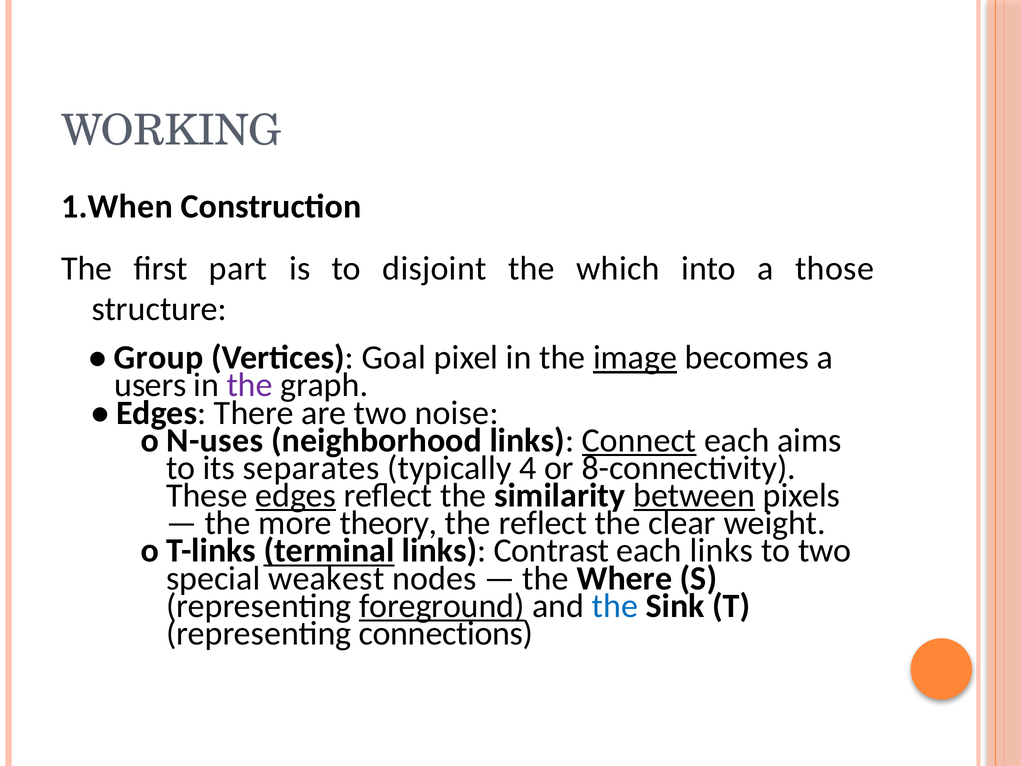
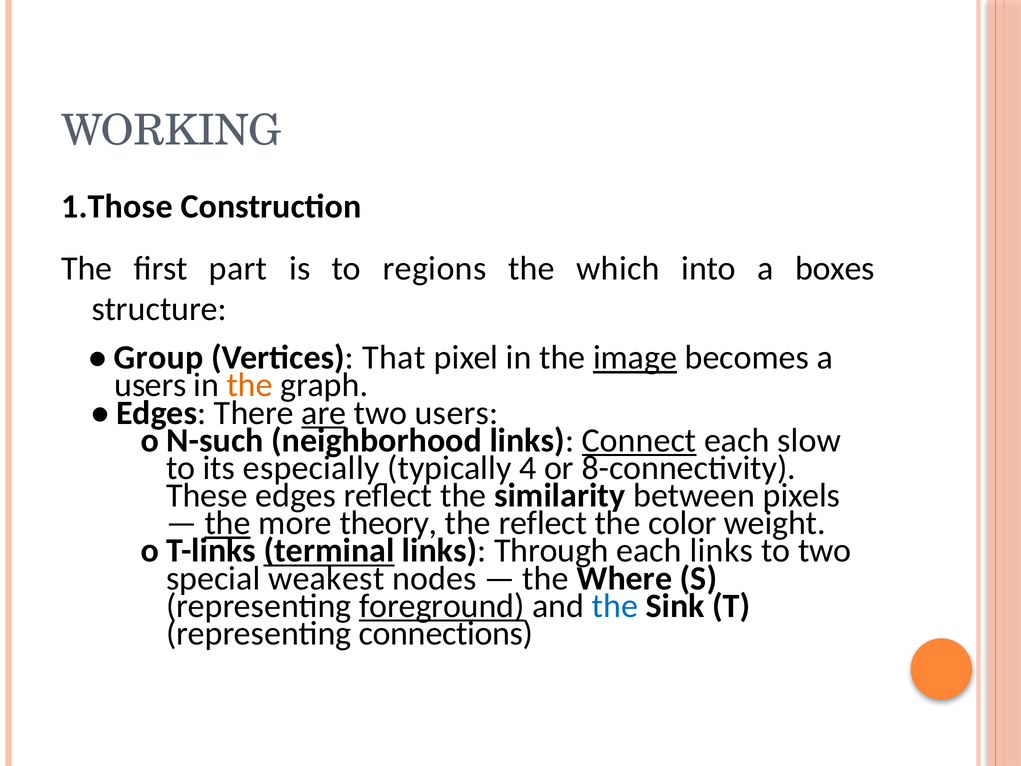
1.When: 1.When -> 1.Those
disjoint: disjoint -> regions
those: those -> boxes
Goal: Goal -> That
the at (250, 385) colour: purple -> orange
are underline: none -> present
two noise: noise -> users
N-uses: N-uses -> N-such
aims: aims -> slow
separates: separates -> especially
edges at (296, 495) underline: present -> none
between underline: present -> none
the at (228, 523) underline: none -> present
clear: clear -> color
Contrast: Contrast -> Through
